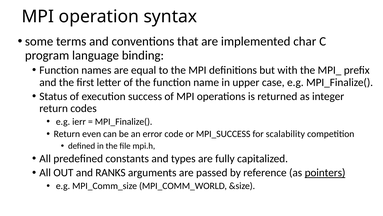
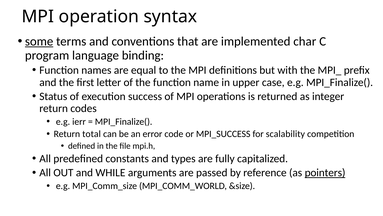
some underline: none -> present
even: even -> total
RANKS: RANKS -> WHILE
